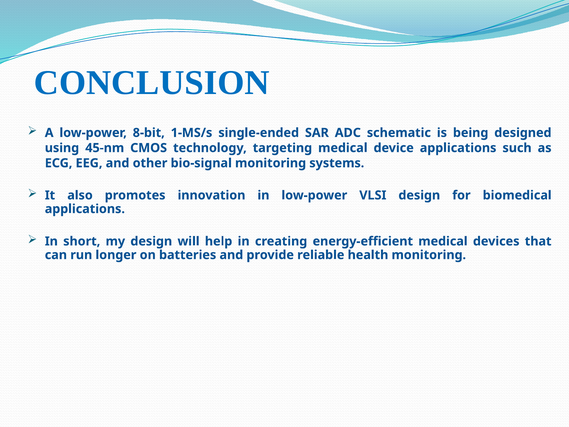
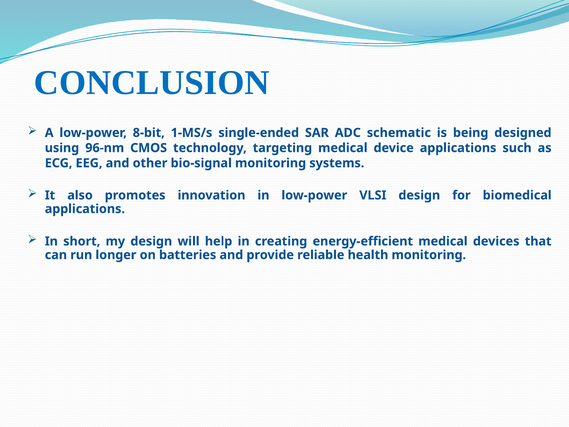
45-nm: 45-nm -> 96-nm
